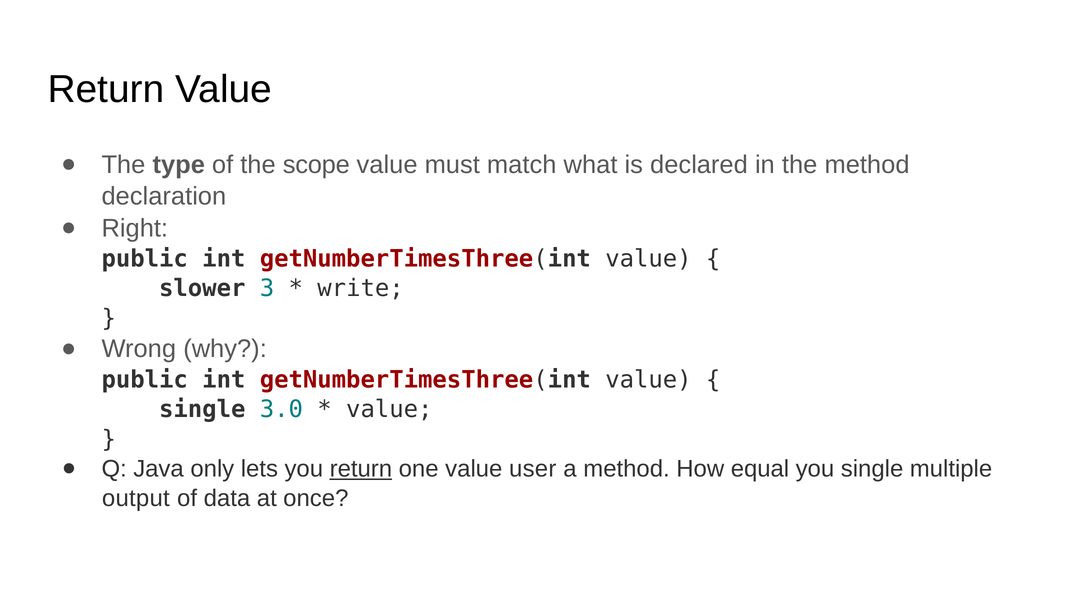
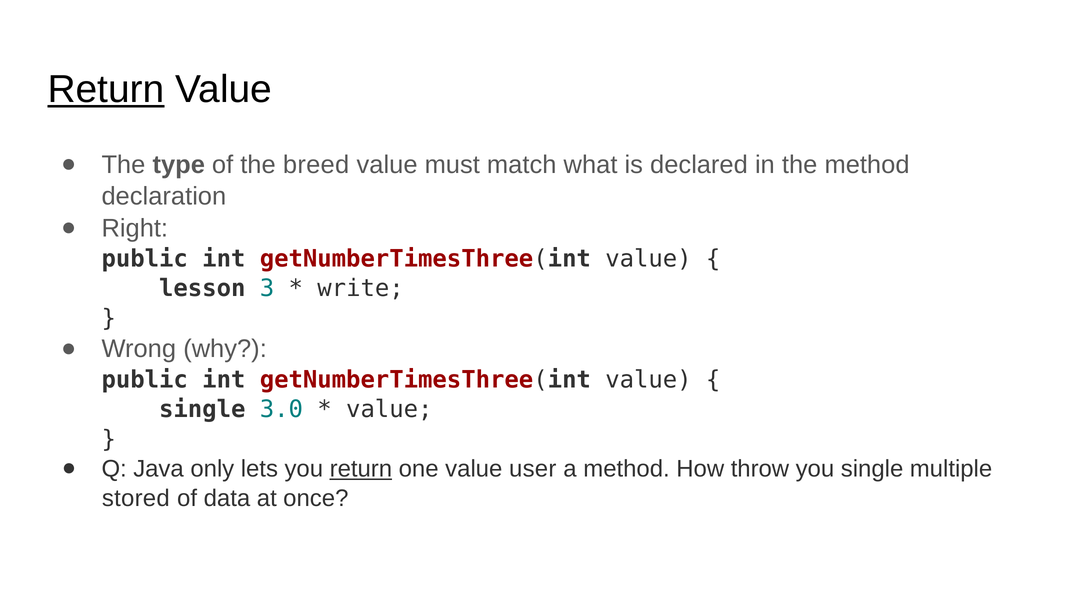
Return at (106, 89) underline: none -> present
scope: scope -> breed
slower: slower -> lesson
equal: equal -> throw
output: output -> stored
